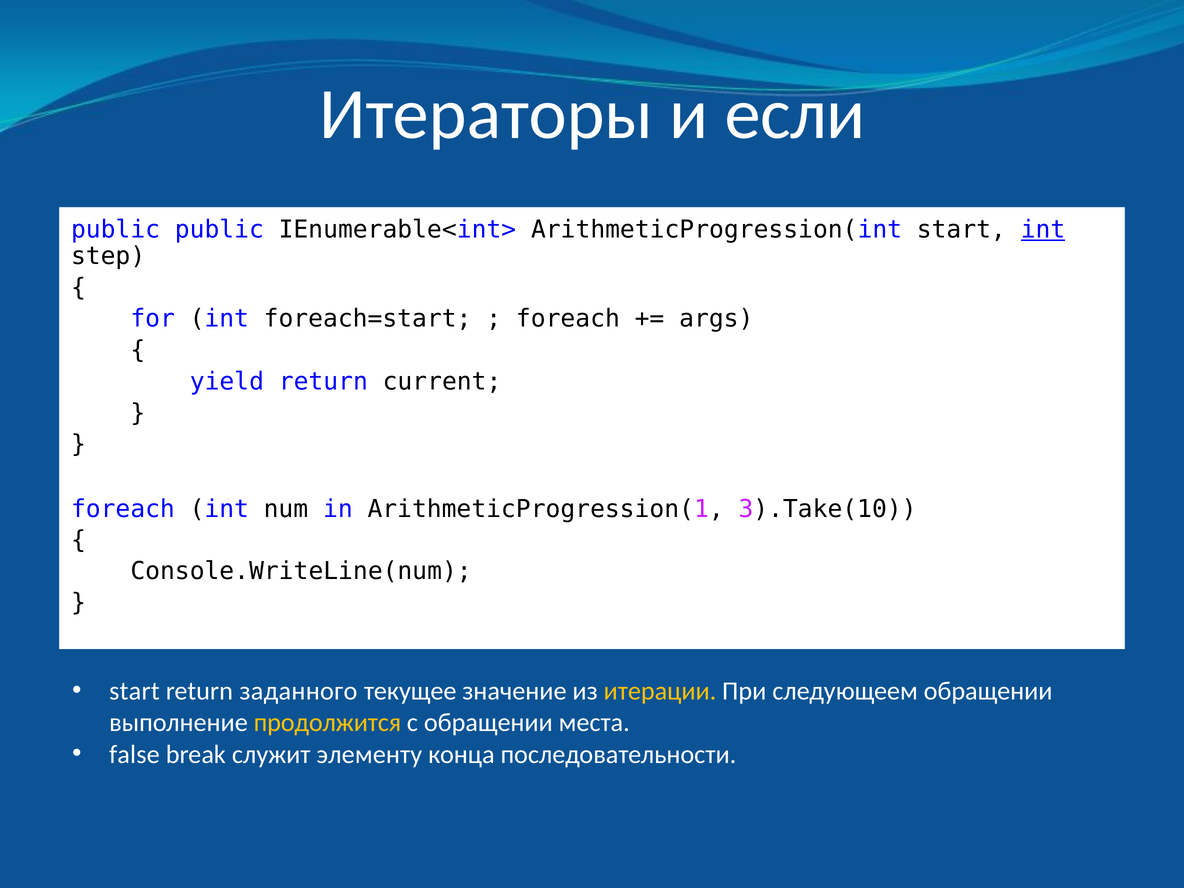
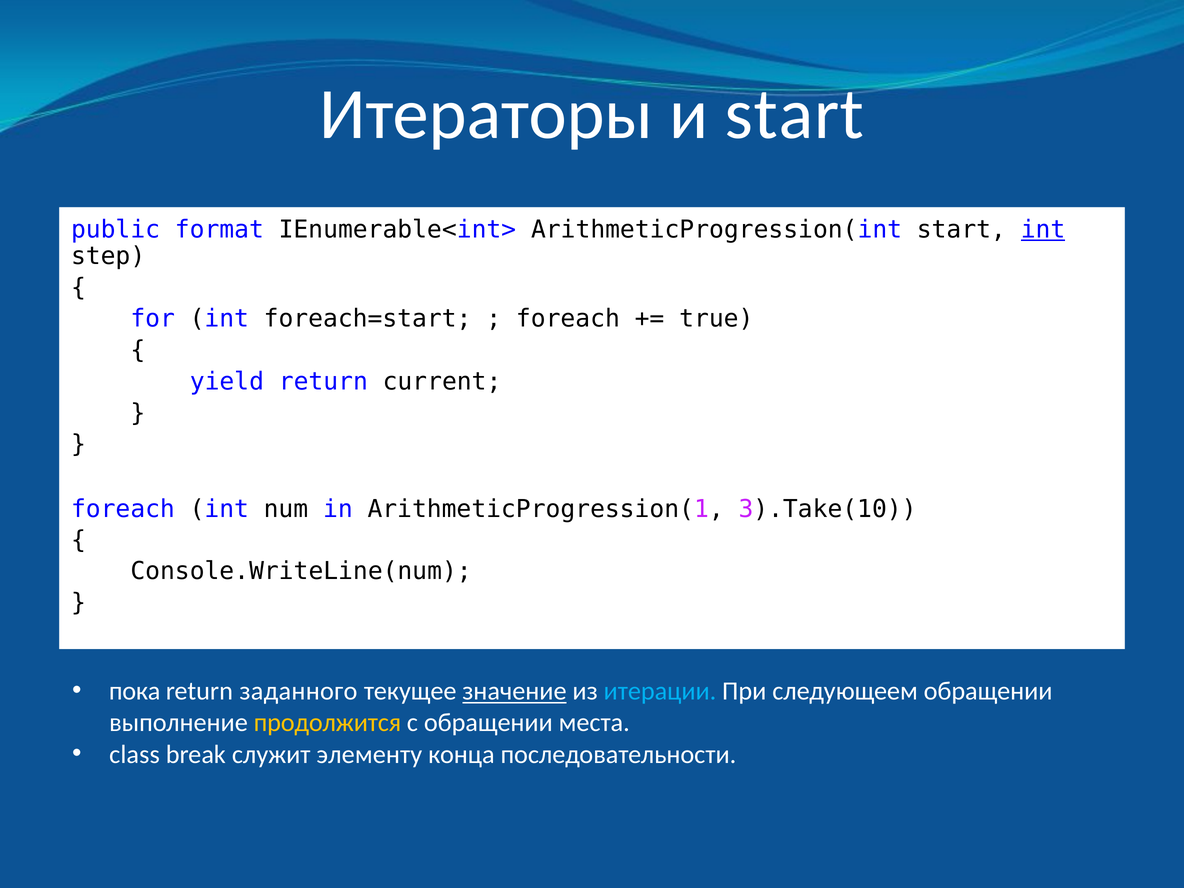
и если: если -> start
public public: public -> format
args: args -> true
start at (134, 691): start -> пока
значение underline: none -> present
итерации colour: yellow -> light blue
false: false -> class
